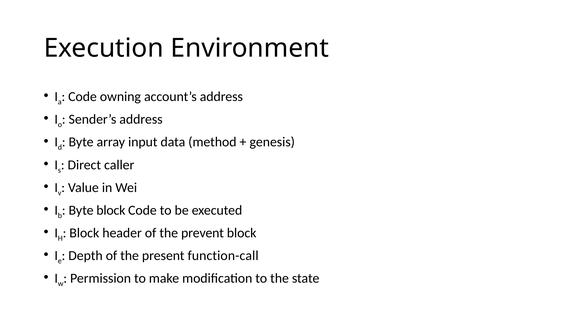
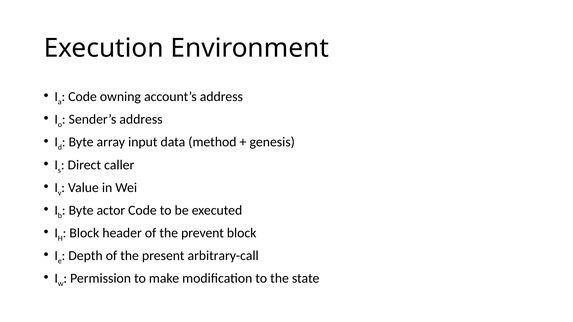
Byte block: block -> actor
function-call: function-call -> arbitrary-call
